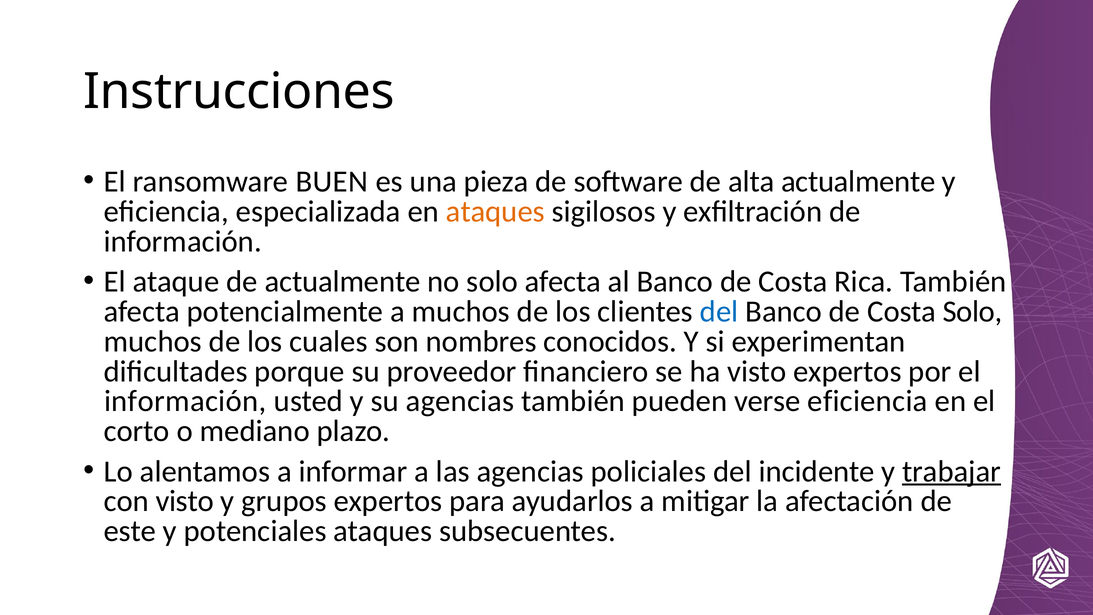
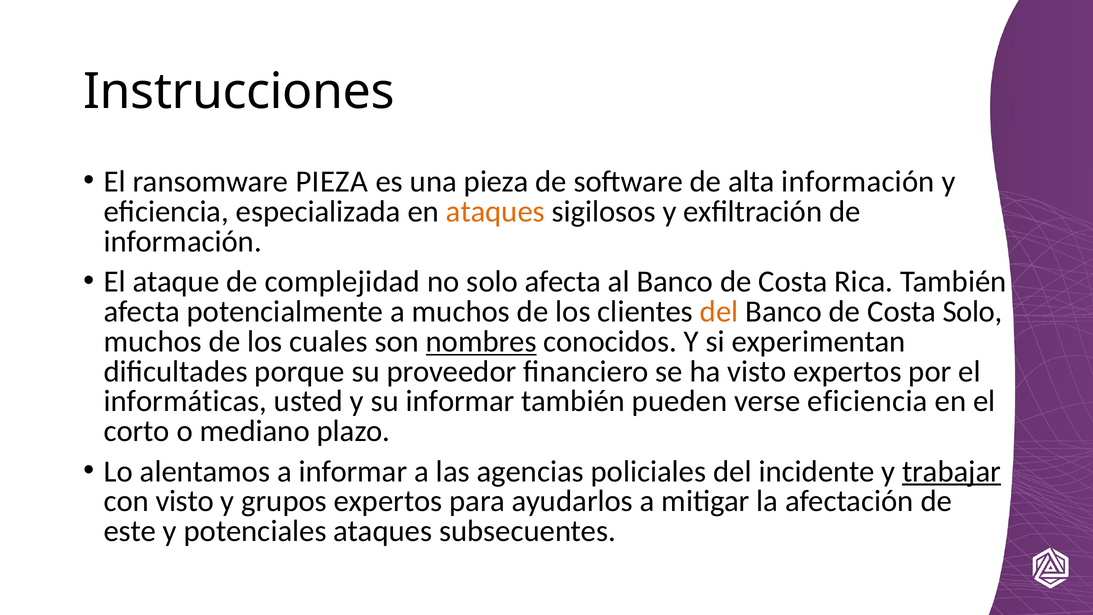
ransomware BUEN: BUEN -> PIEZA
alta actualmente: actualmente -> información
de actualmente: actualmente -> complejidad
del at (719, 311) colour: blue -> orange
nombres underline: none -> present
información at (185, 401): información -> informáticas
su agencias: agencias -> informar
